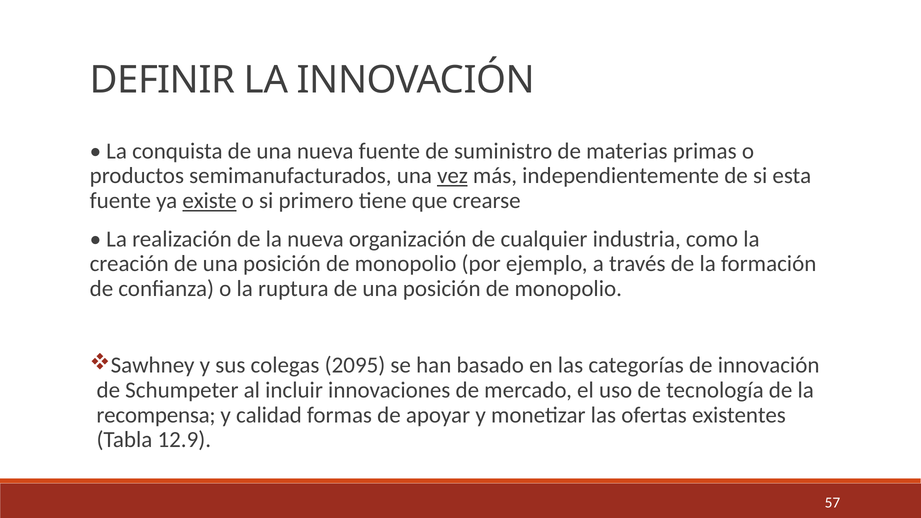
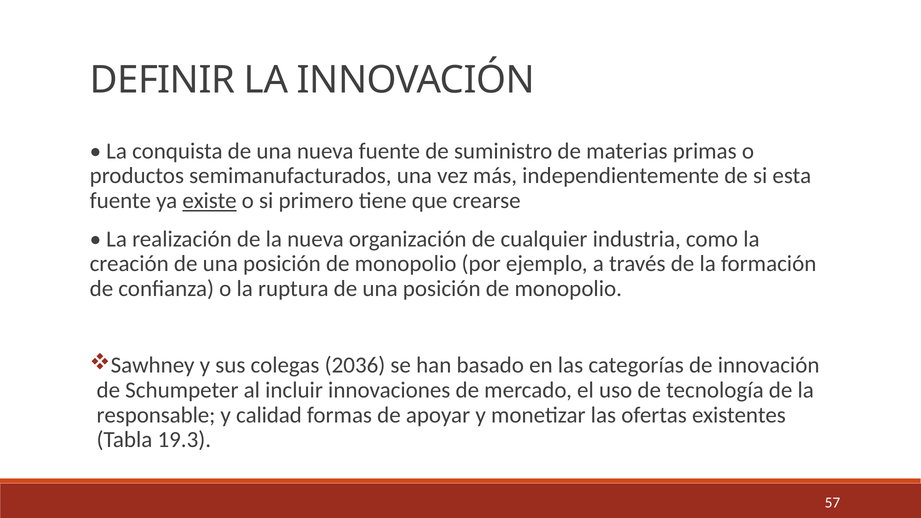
vez underline: present -> none
2095: 2095 -> 2036
recompensa: recompensa -> responsable
12.9: 12.9 -> 19.3
